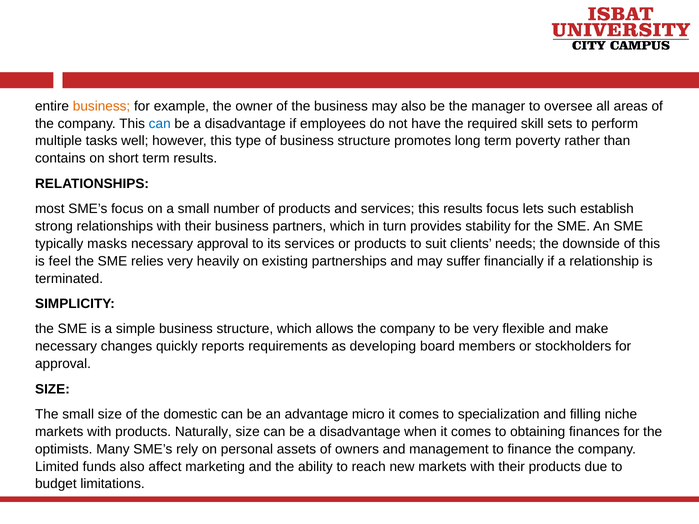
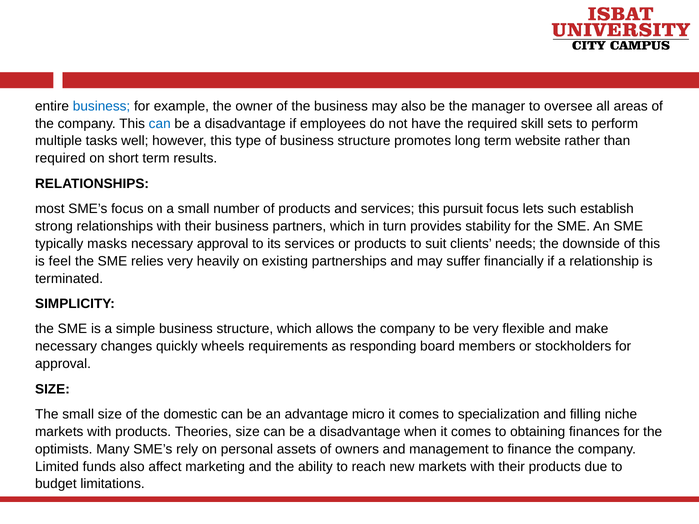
business at (102, 106) colour: orange -> blue
poverty: poverty -> website
contains at (60, 158): contains -> required
this results: results -> pursuit
reports: reports -> wheels
developing: developing -> responding
Naturally: Naturally -> Theories
